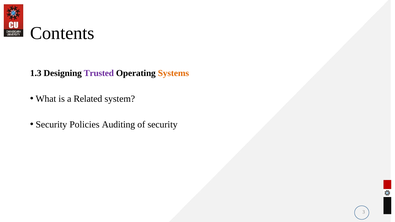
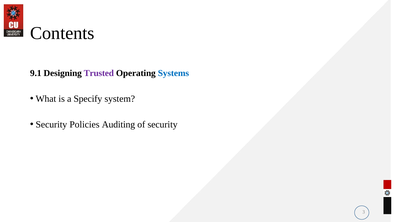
1.3: 1.3 -> 9.1
Systems colour: orange -> blue
Related: Related -> Specify
